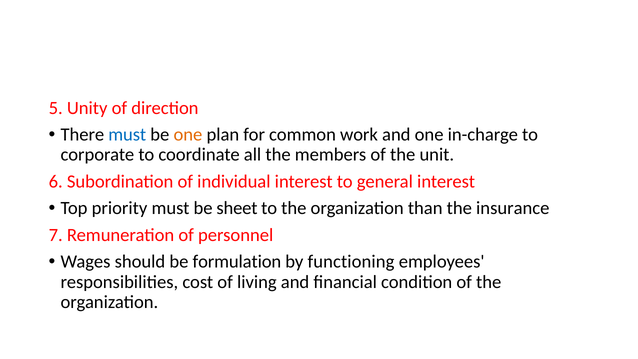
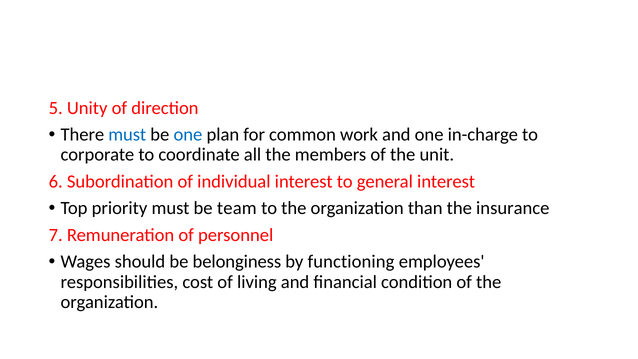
one at (188, 135) colour: orange -> blue
sheet: sheet -> team
formulation: formulation -> belonginess
